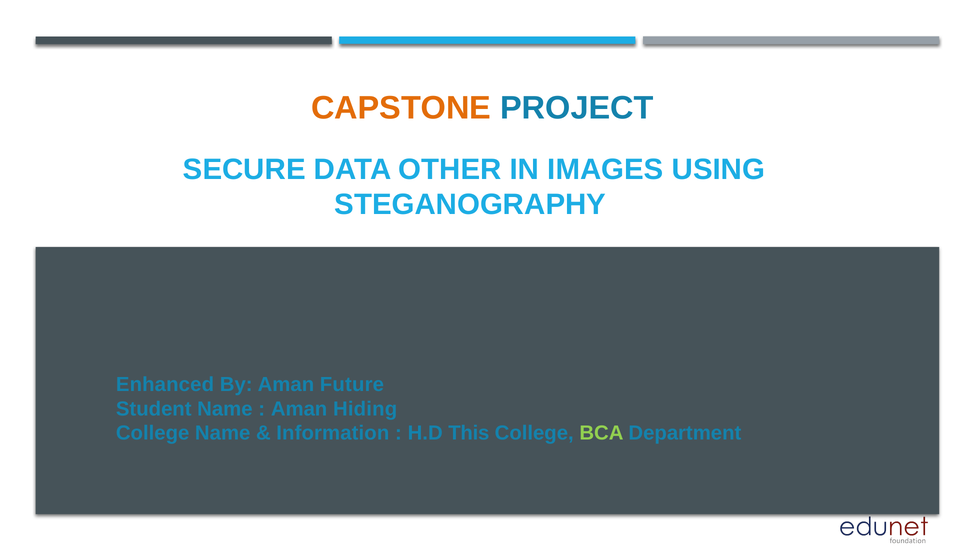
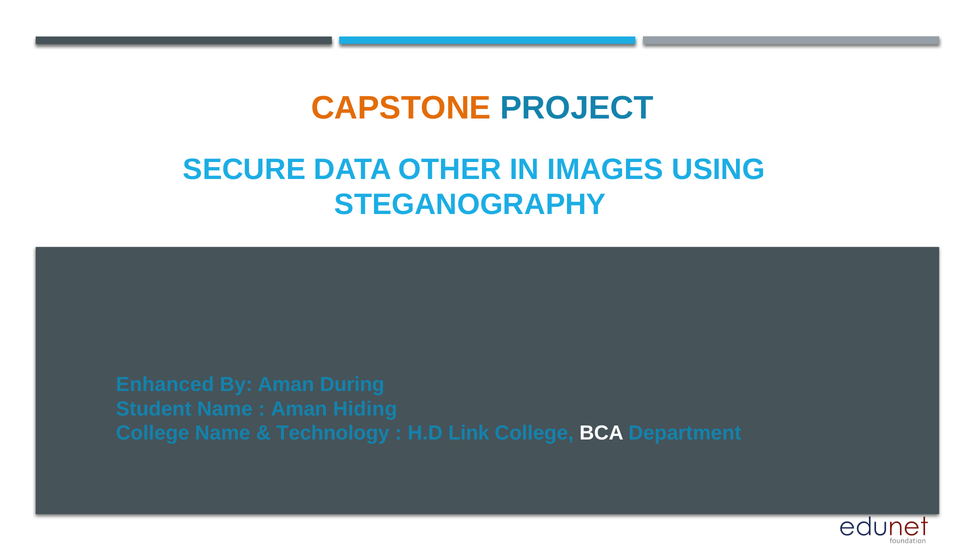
Future: Future -> During
Information: Information -> Technology
This: This -> Link
BCA colour: light green -> white
